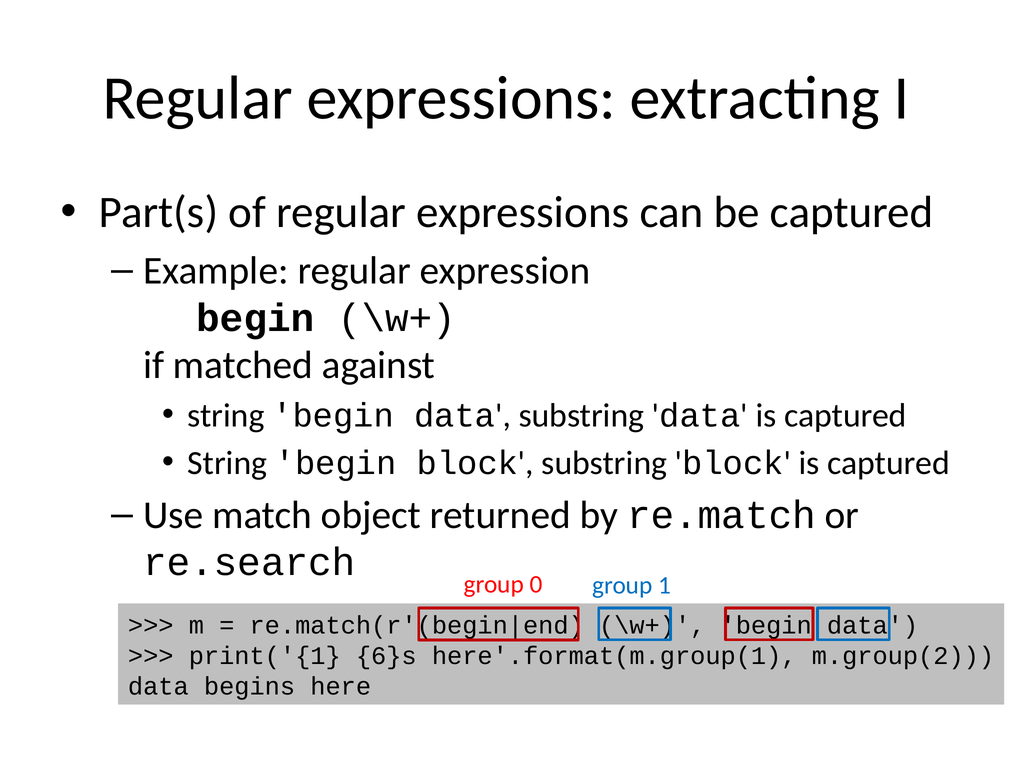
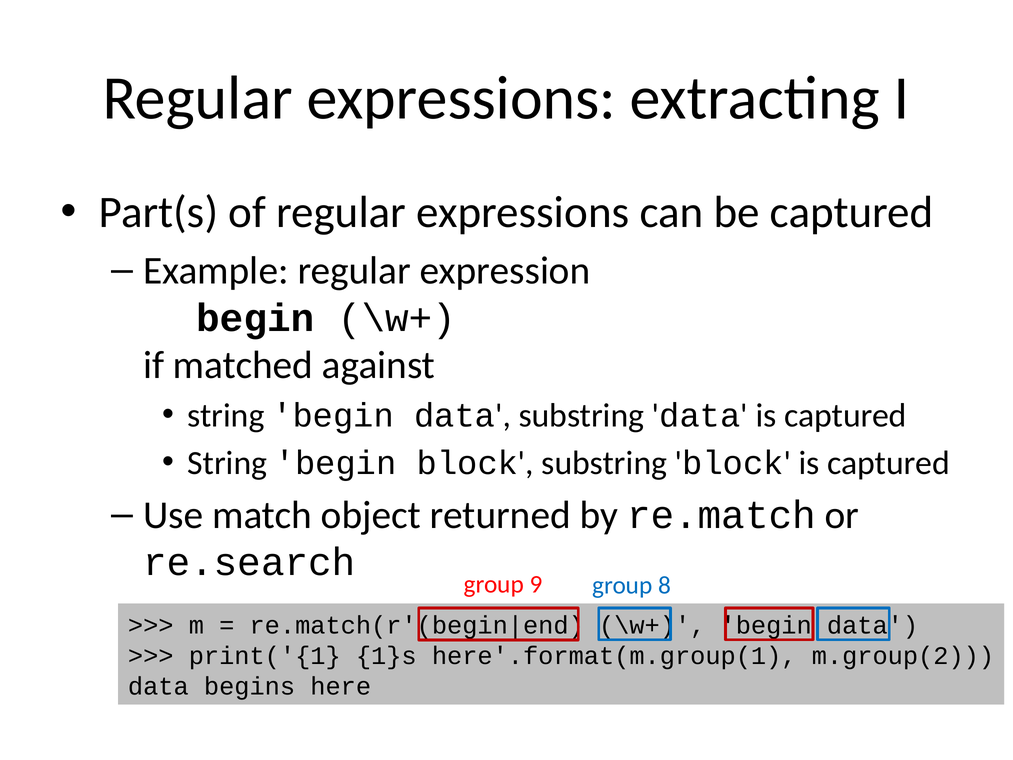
0: 0 -> 9
1: 1 -> 8
6}s: 6}s -> 1}s
